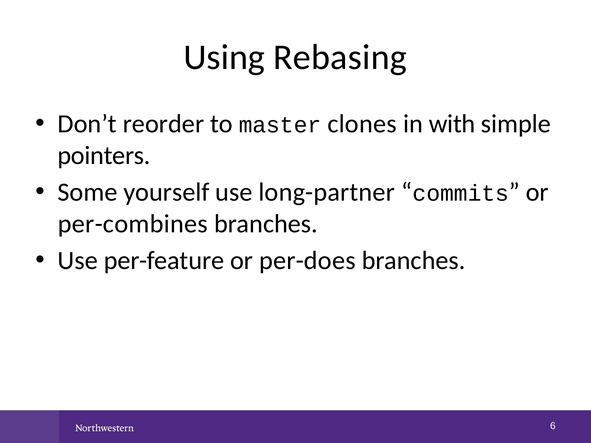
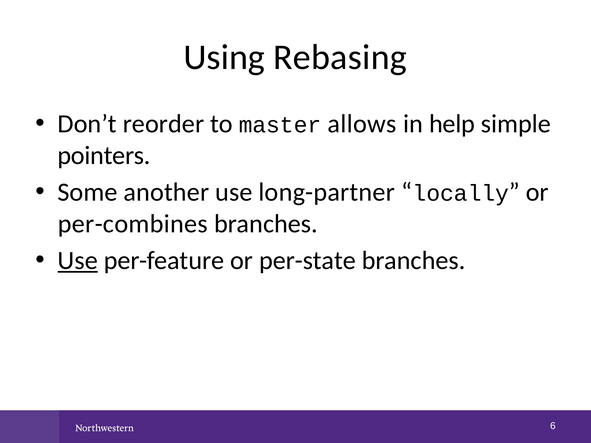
clones: clones -> allows
with: with -> help
yourself: yourself -> another
commits: commits -> locally
Use at (78, 261) underline: none -> present
per-does: per-does -> per-state
